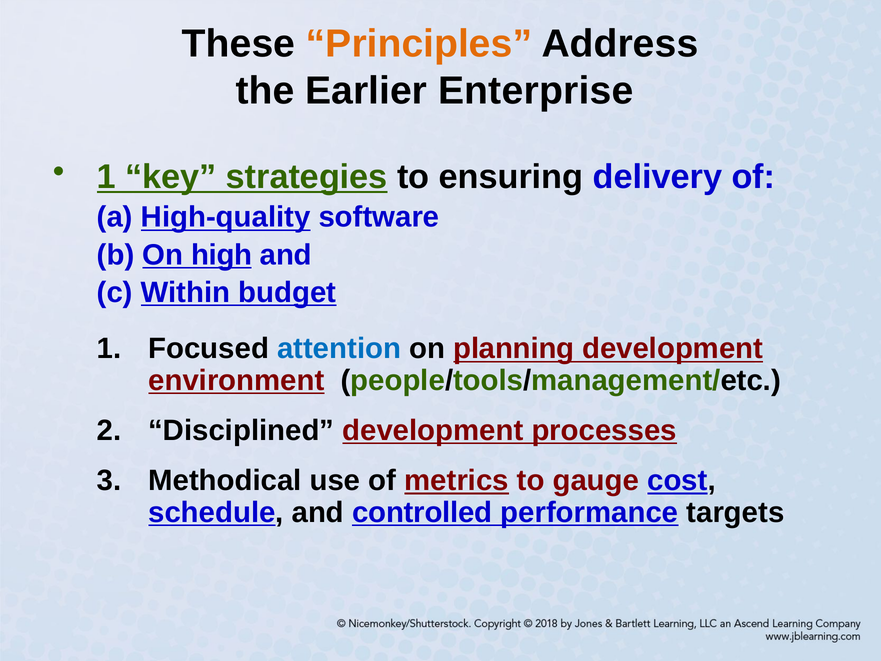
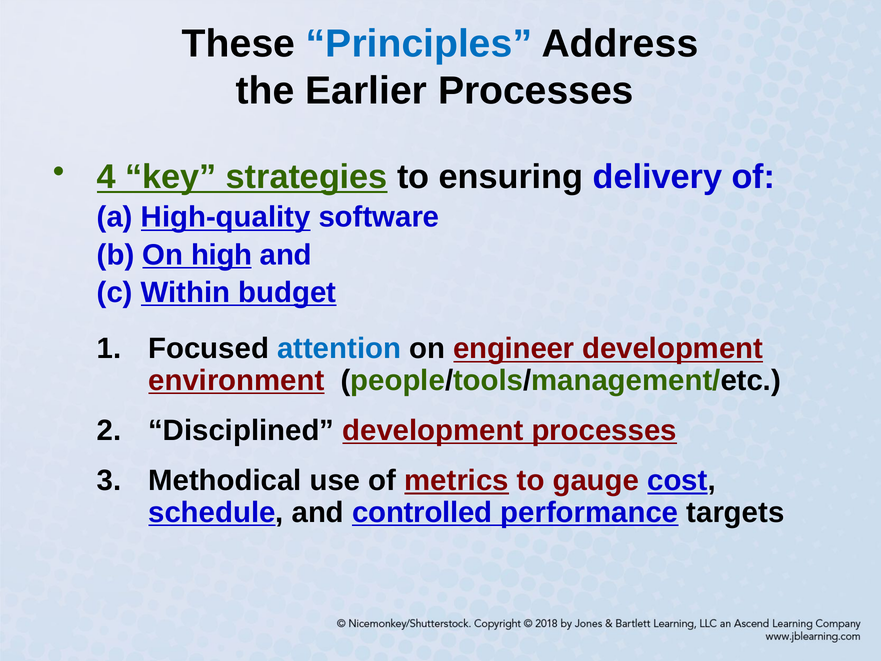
Principles colour: orange -> blue
Earlier Enterprise: Enterprise -> Processes
1 at (106, 177): 1 -> 4
planning: planning -> engineer
